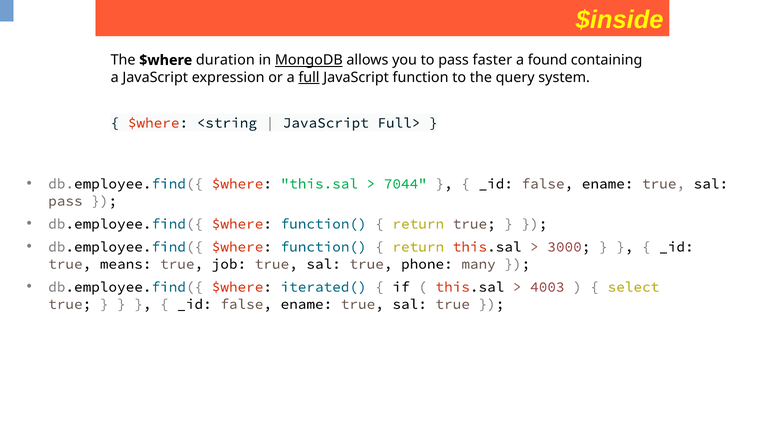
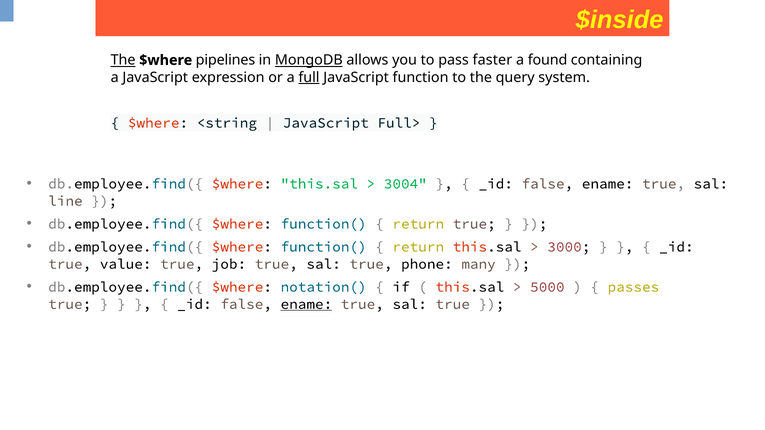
The at (123, 60) underline: none -> present
duration: duration -> pipelines
7044: 7044 -> 3004
pass at (65, 201): pass -> line
means: means -> value
iterated(: iterated( -> notation(
4003: 4003 -> 5000
select: select -> passes
ename at (306, 304) underline: none -> present
